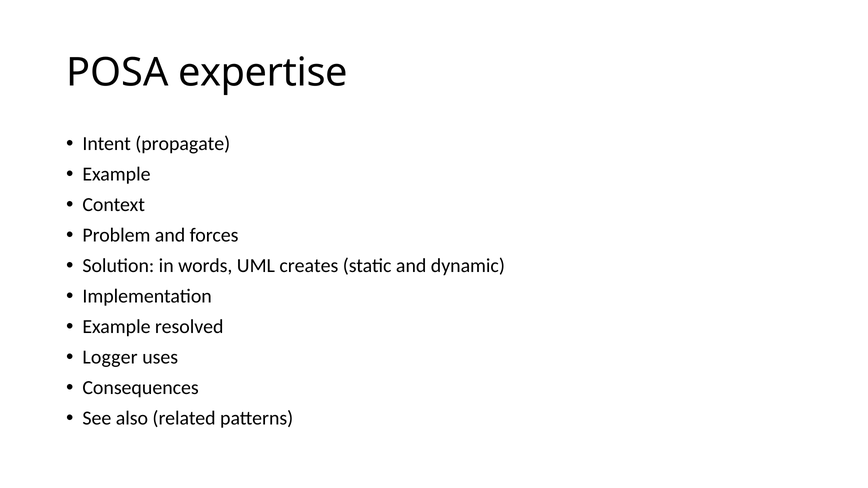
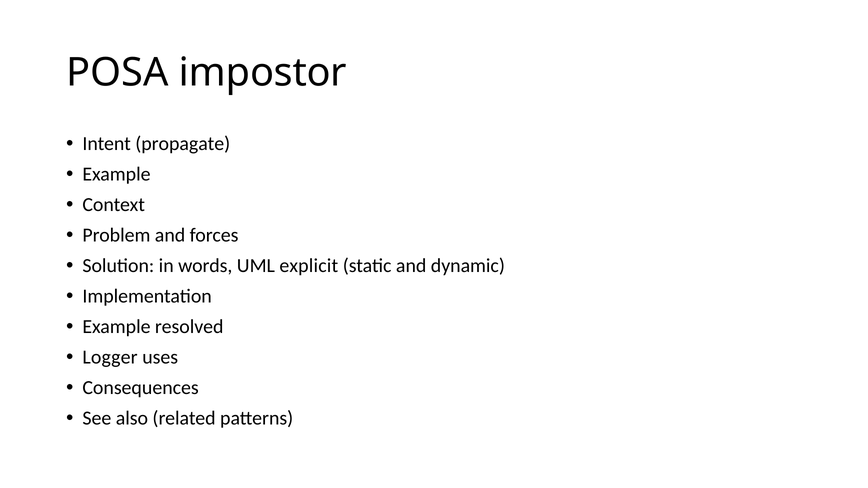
expertise: expertise -> impostor
creates: creates -> explicit
